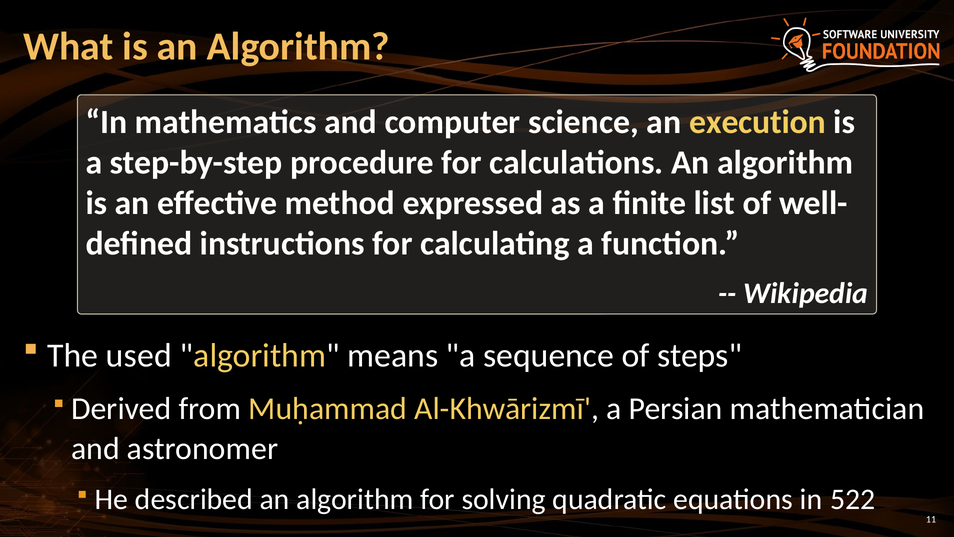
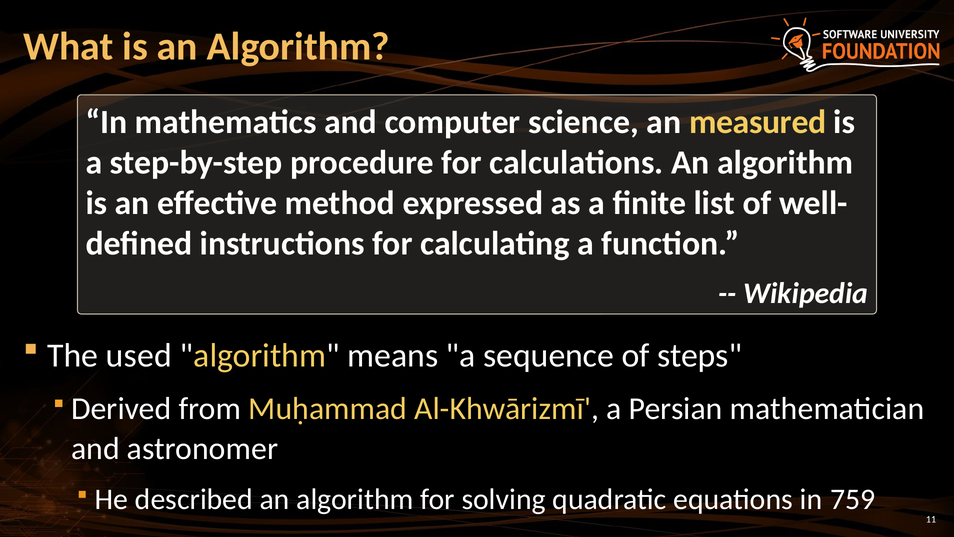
execution: execution -> measured
522: 522 -> 759
